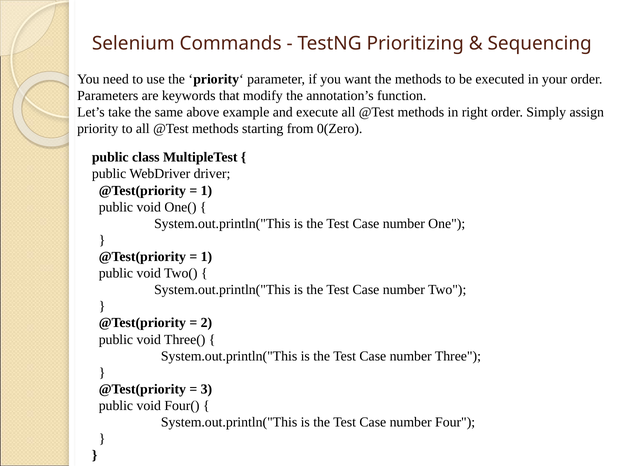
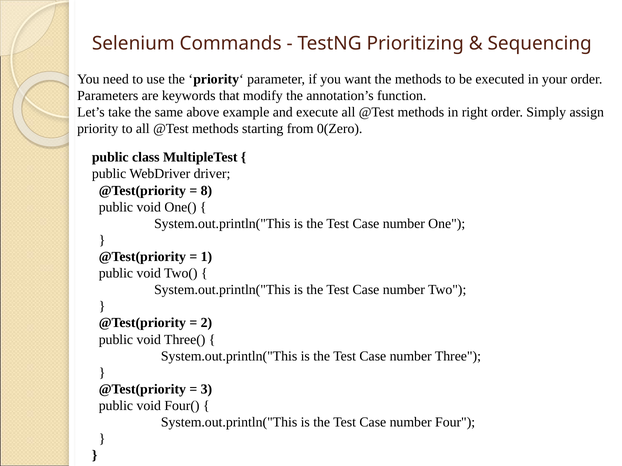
1 at (206, 191): 1 -> 8
